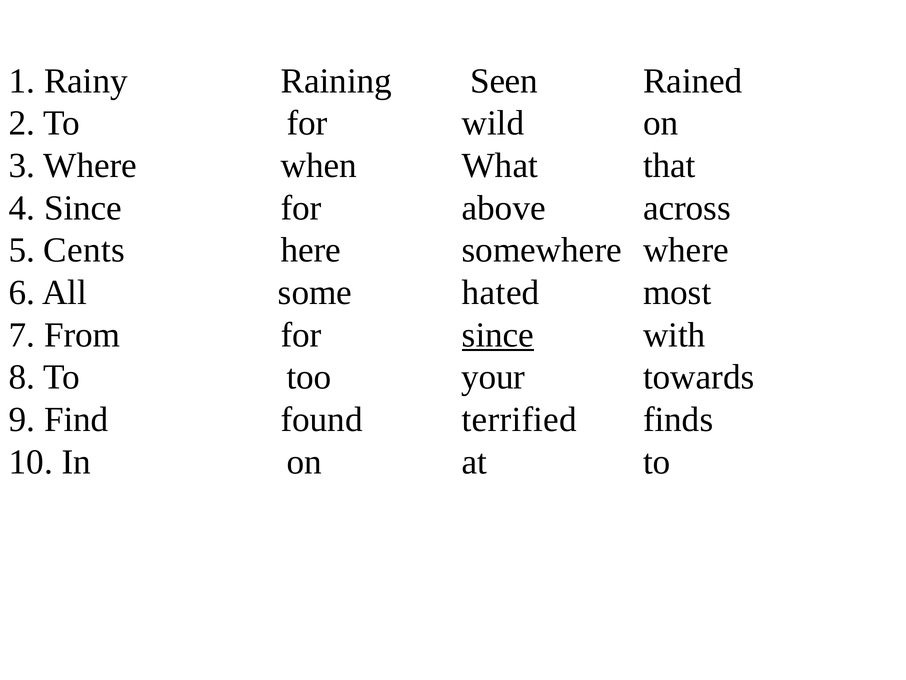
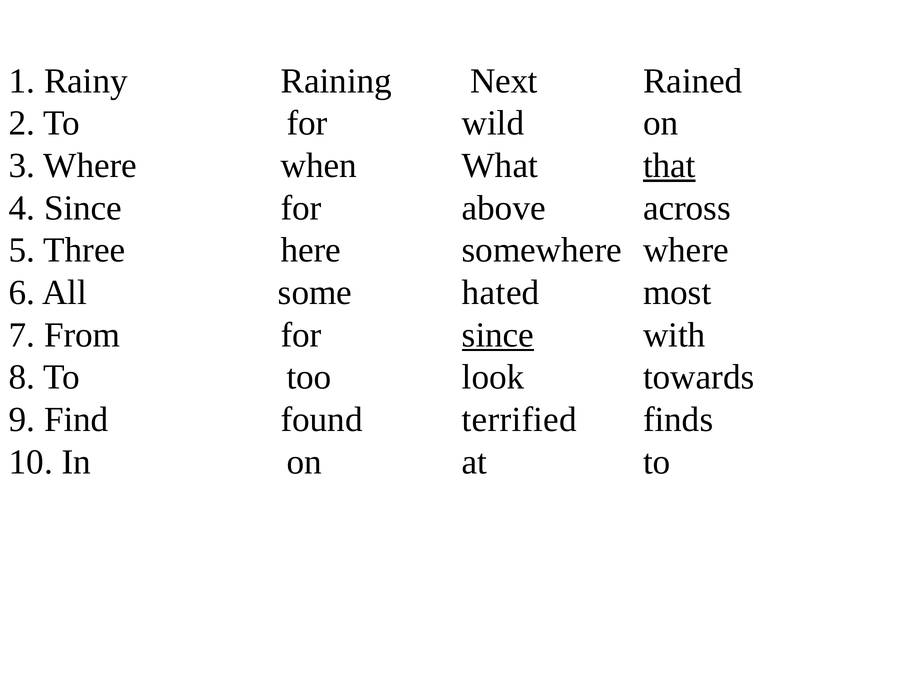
Seen: Seen -> Next
that underline: none -> present
Cents: Cents -> Three
your: your -> look
